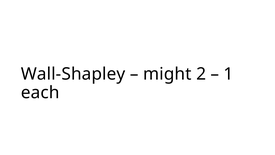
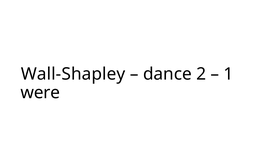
might: might -> dance
each: each -> were
